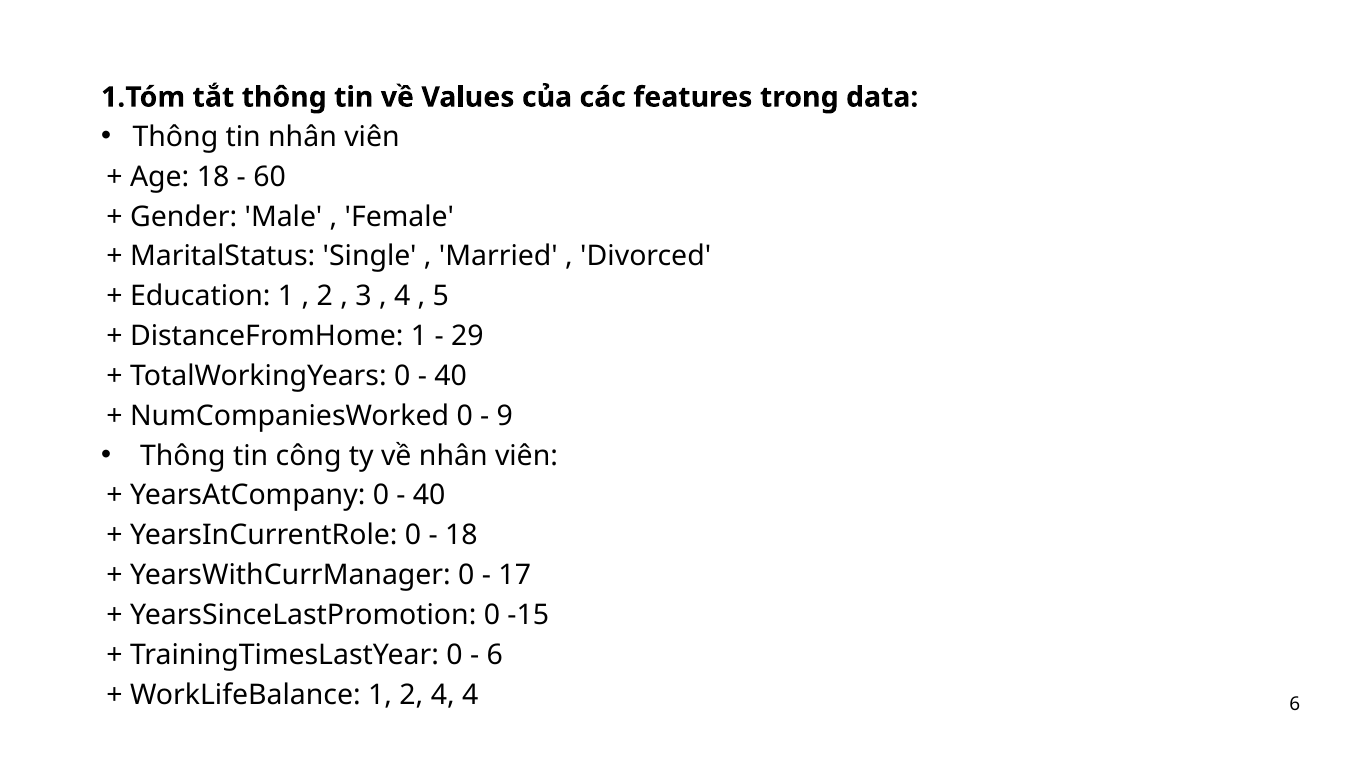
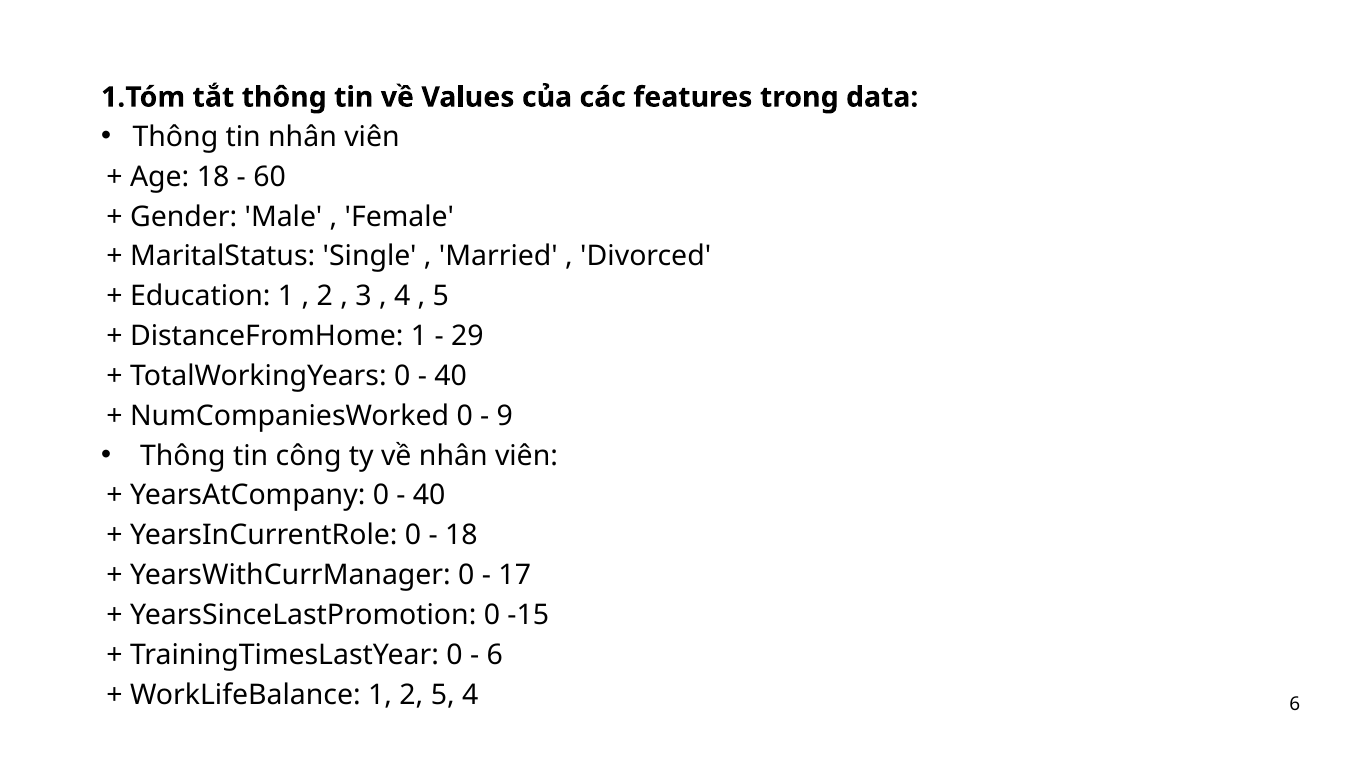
2 4: 4 -> 5
